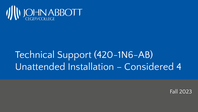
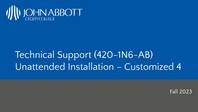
Considered: Considered -> Customized
